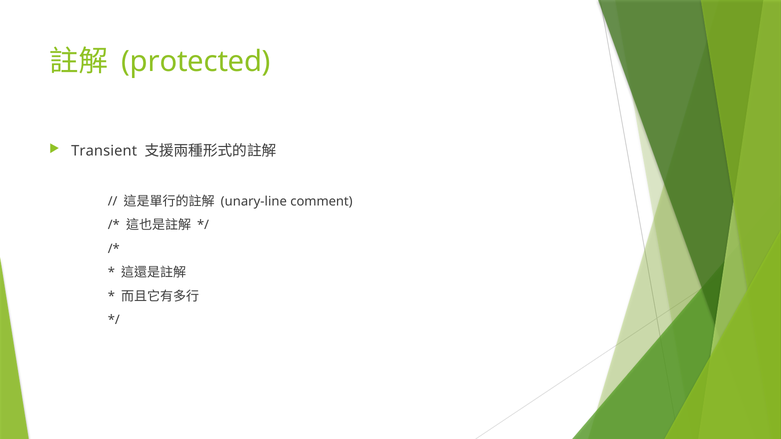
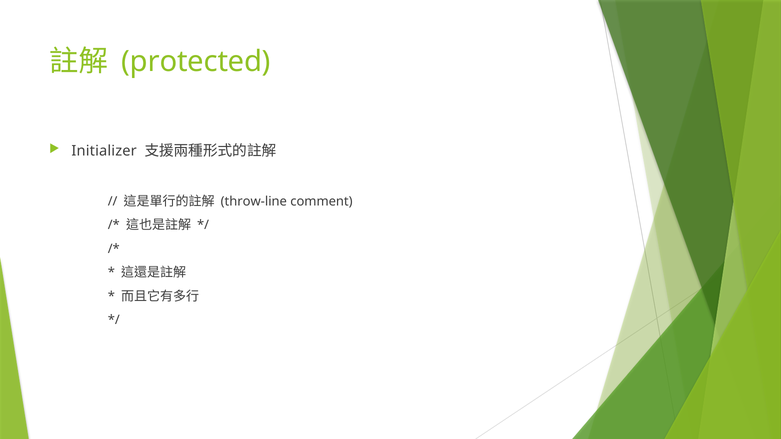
Transient: Transient -> Initializer
unary-line: unary-line -> throw-line
